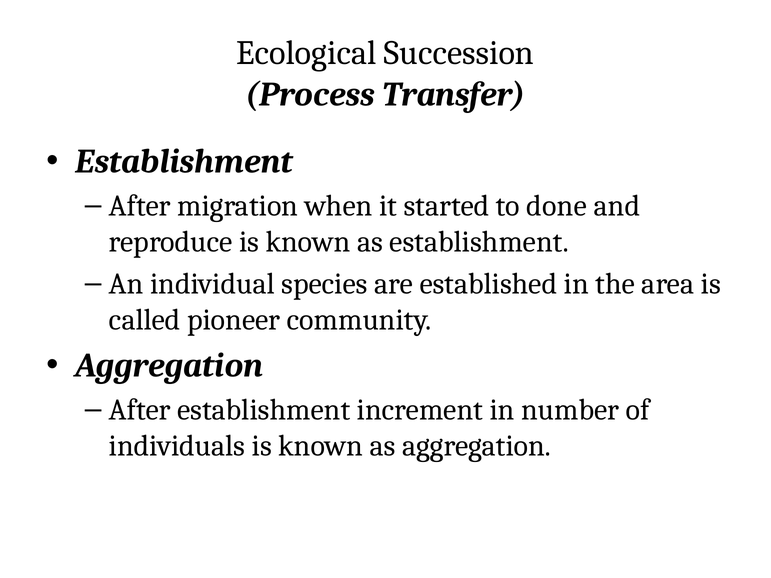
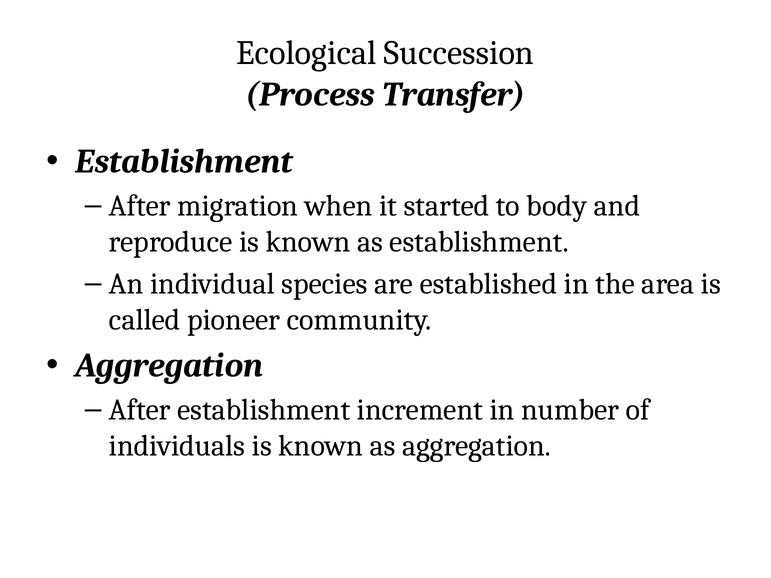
done: done -> body
